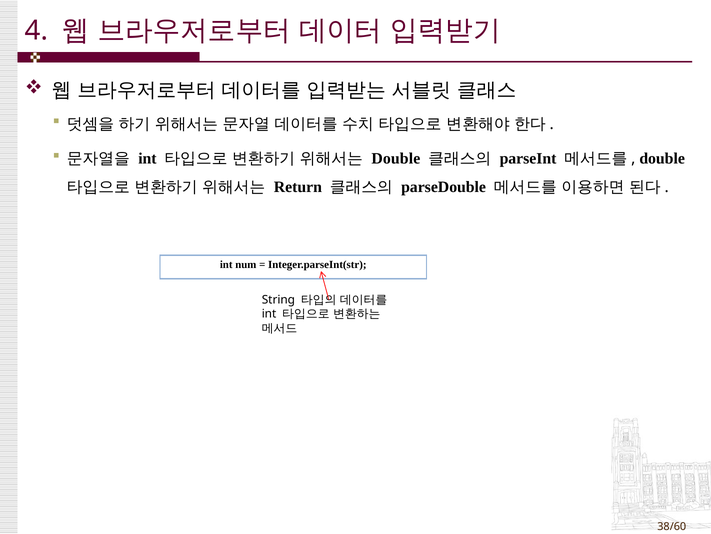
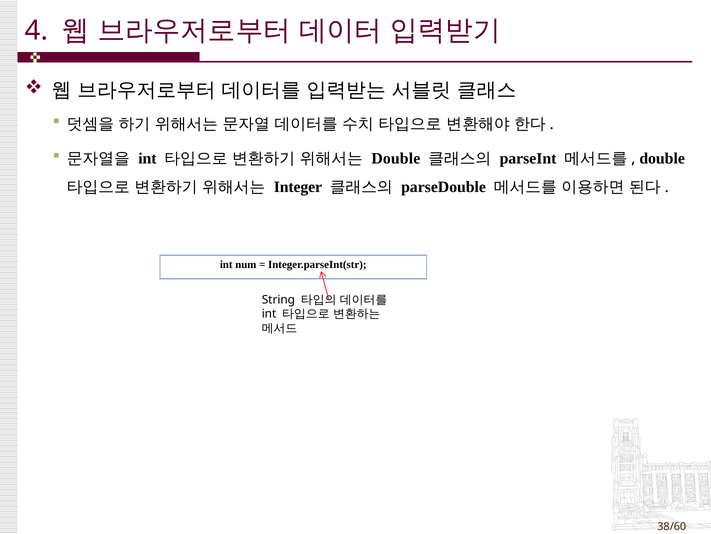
Return: Return -> Integer
